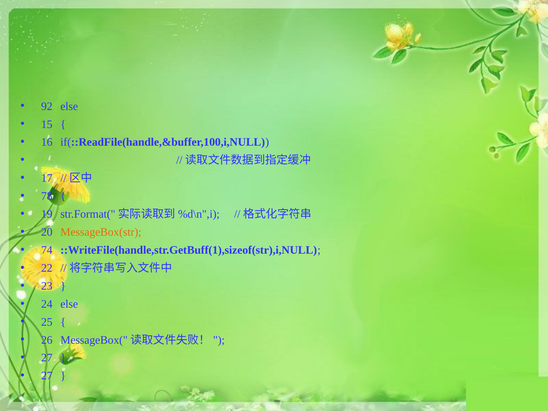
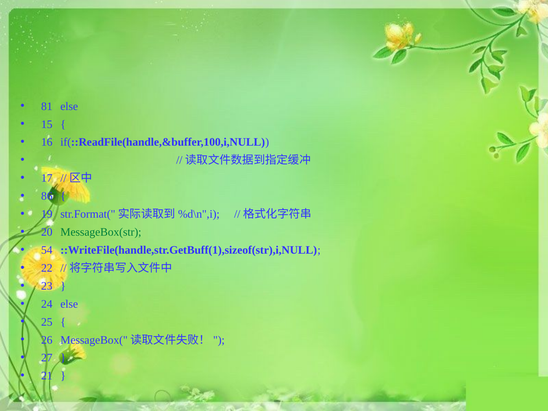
92: 92 -> 81
78: 78 -> 86
MessageBox(str colour: orange -> green
74: 74 -> 54
27 at (47, 376): 27 -> 21
